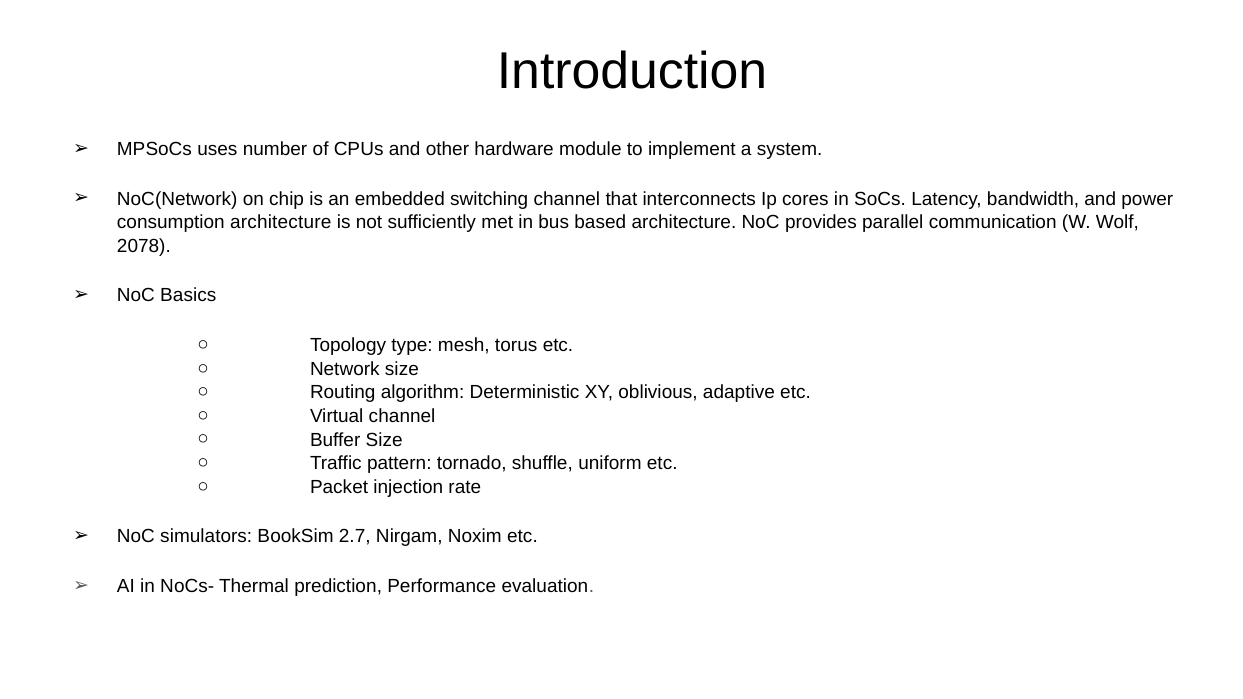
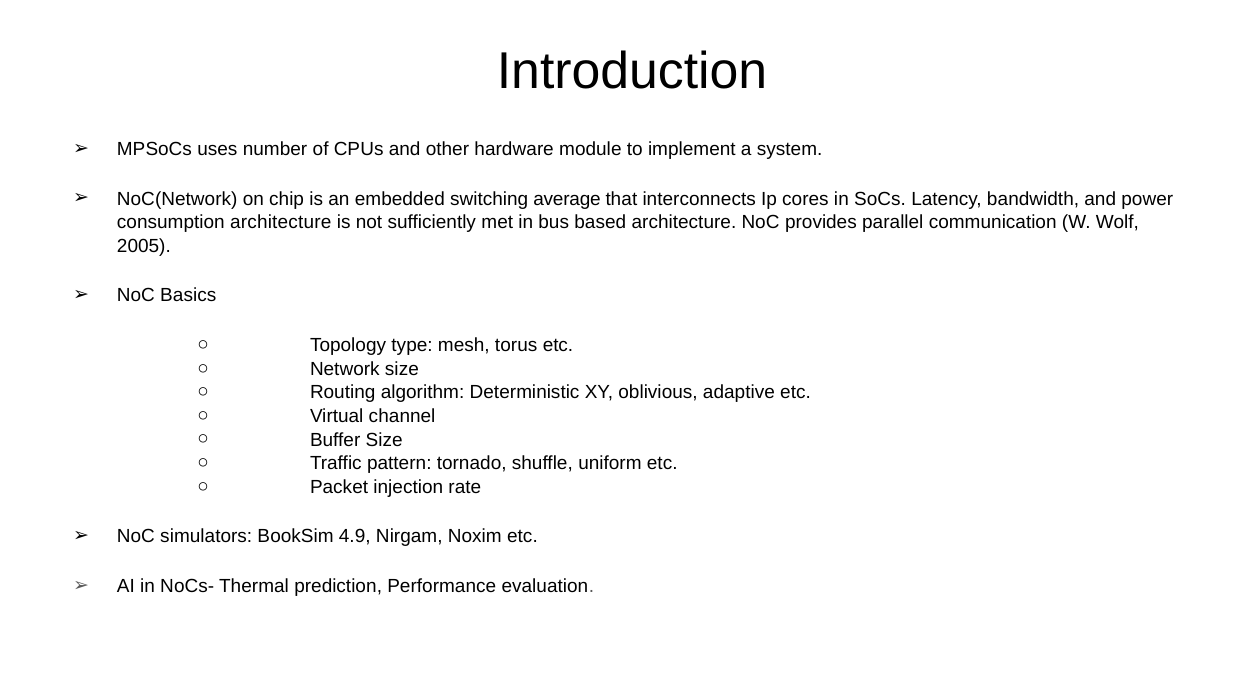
switching channel: channel -> average
2078: 2078 -> 2005
2.7: 2.7 -> 4.9
